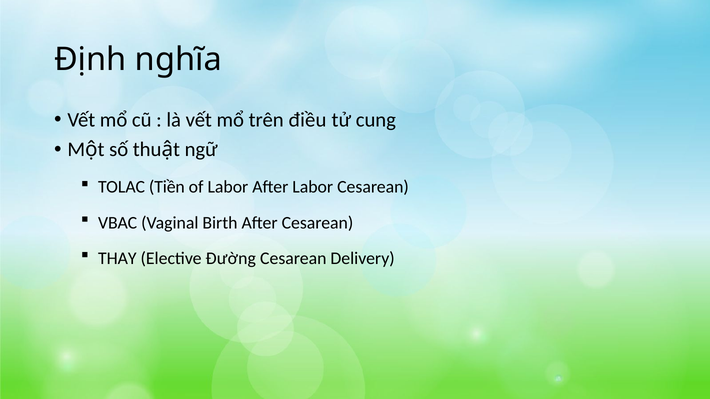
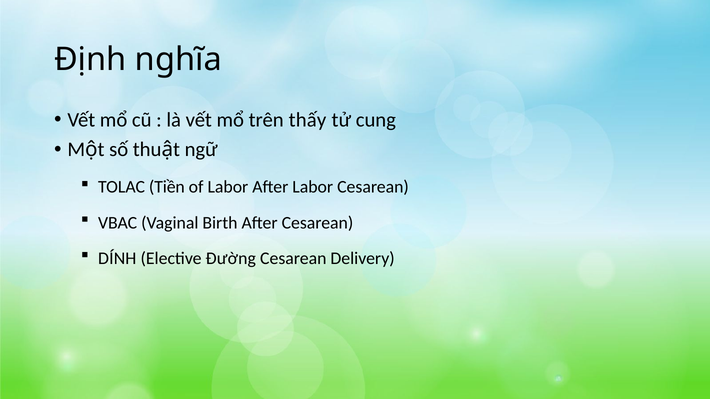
điều: điều -> thấy
THAY: THAY -> DÍNH
